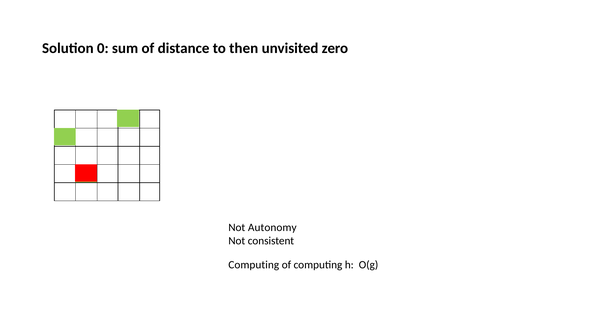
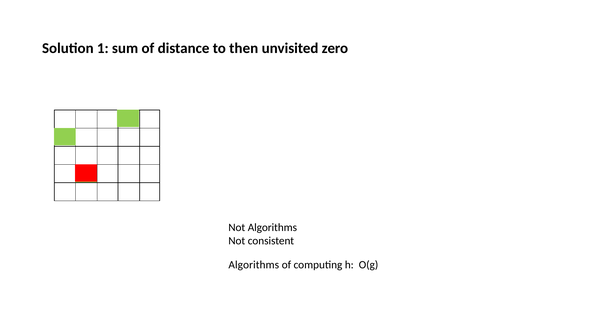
0: 0 -> 1
Not Autonomy: Autonomy -> Algorithms
Computing at (254, 265): Computing -> Algorithms
